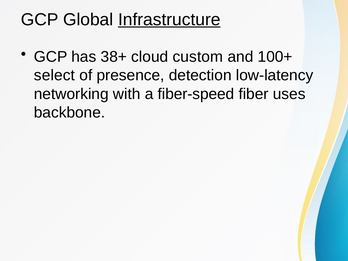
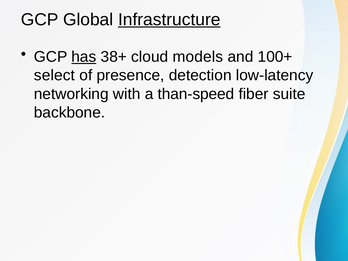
has underline: none -> present
custom: custom -> models
fiber-speed: fiber-speed -> than-speed
uses: uses -> suite
